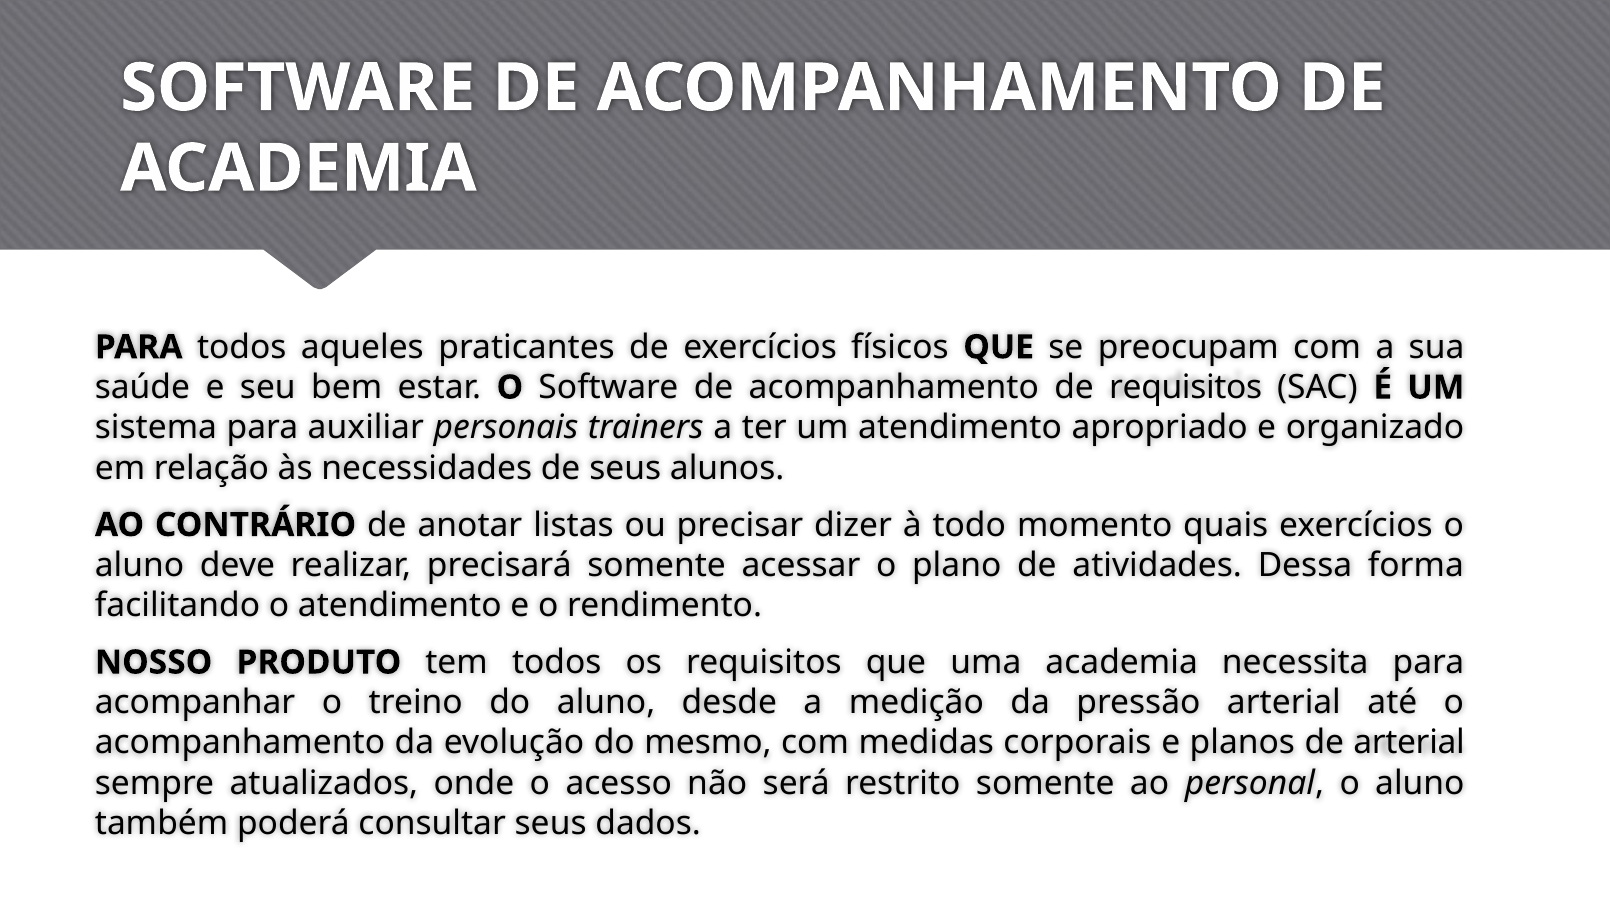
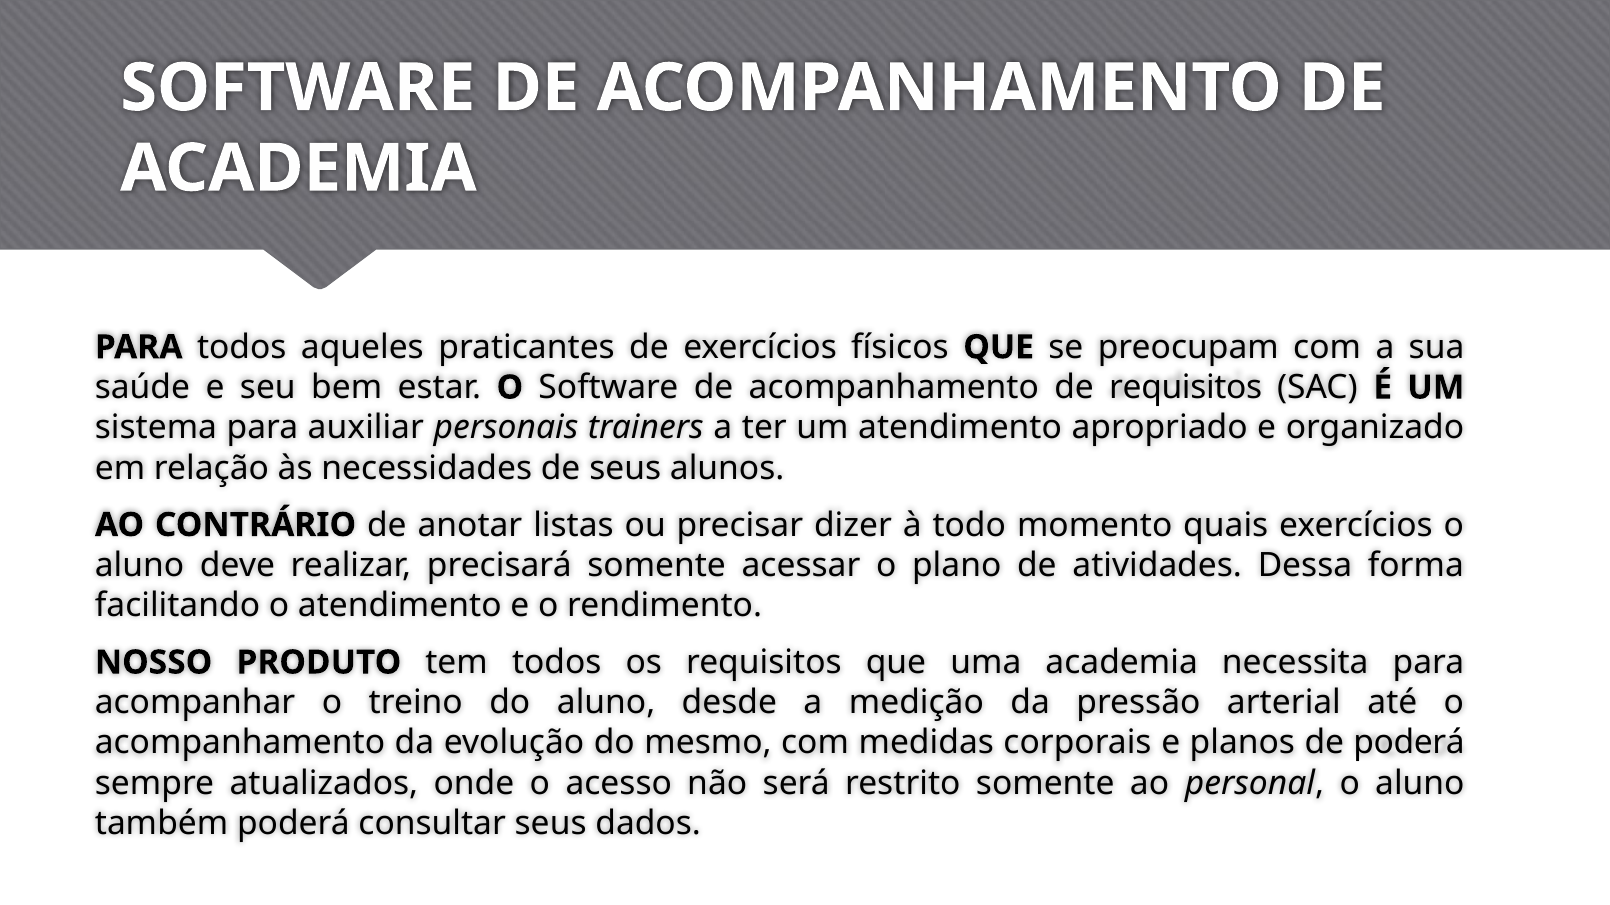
de arterial: arterial -> poderá
